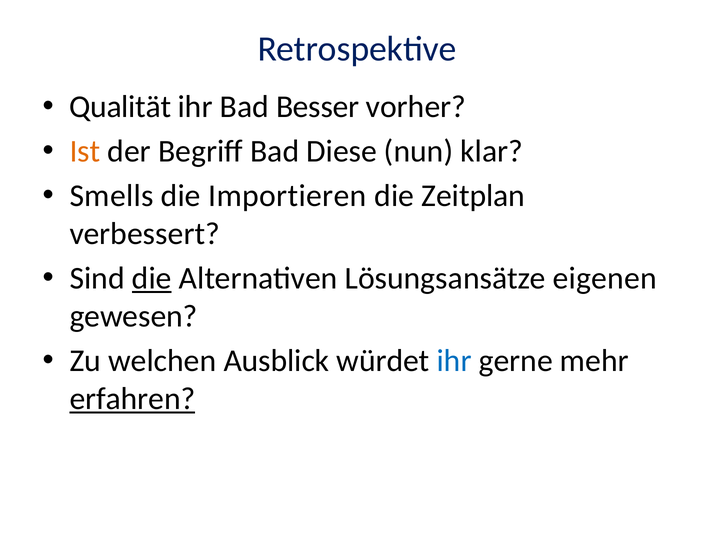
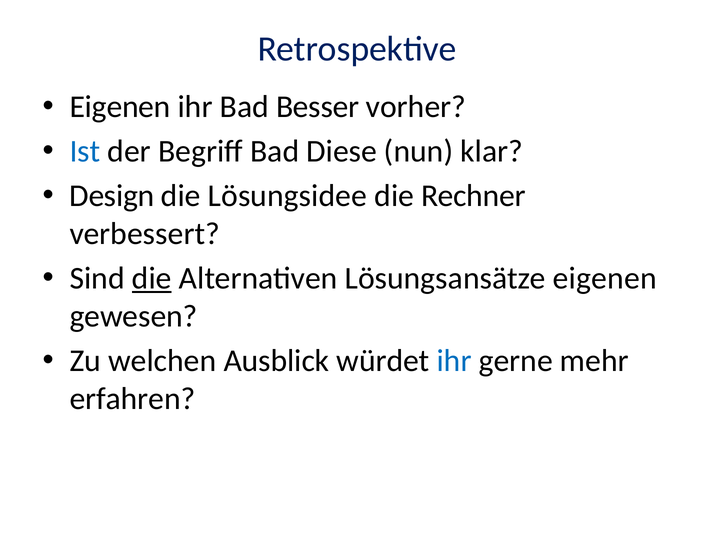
Qualität at (120, 107): Qualität -> Eigenen
Ist colour: orange -> blue
Smells: Smells -> Design
Importieren: Importieren -> Lösungsidee
Zeitplan: Zeitplan -> Rechner
erfahren underline: present -> none
